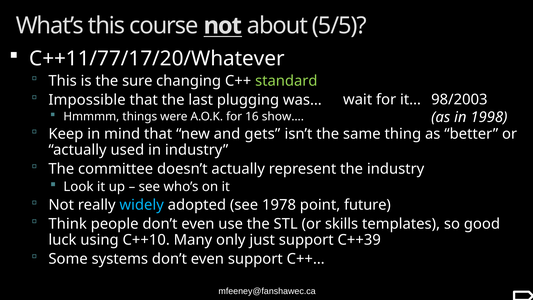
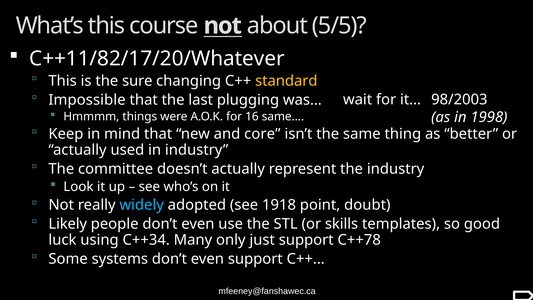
C++11/77/17/20/Whatever: C++11/77/17/20/Whatever -> C++11/82/17/20/Whatever
standard colour: light green -> yellow
show…: show… -> same…
gets: gets -> core
1978: 1978 -> 1918
future: future -> doubt
Think: Think -> Likely
C++10: C++10 -> C++34
C++39: C++39 -> C++78
